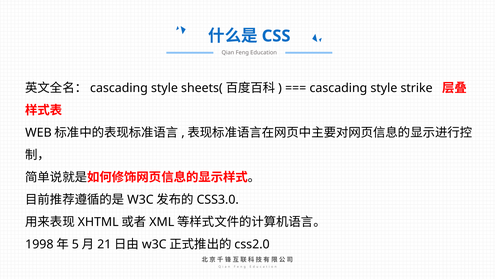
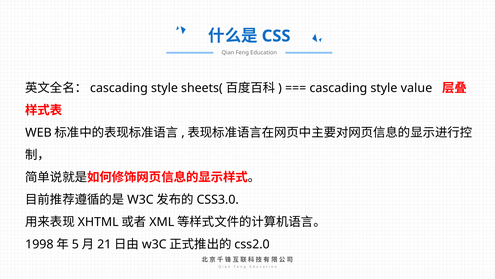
strike: strike -> value
